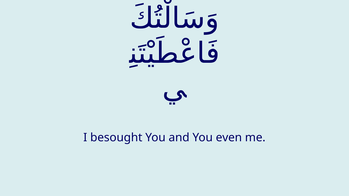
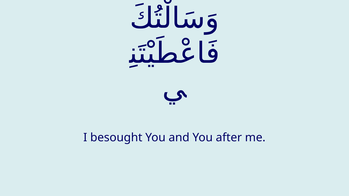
even: even -> after
